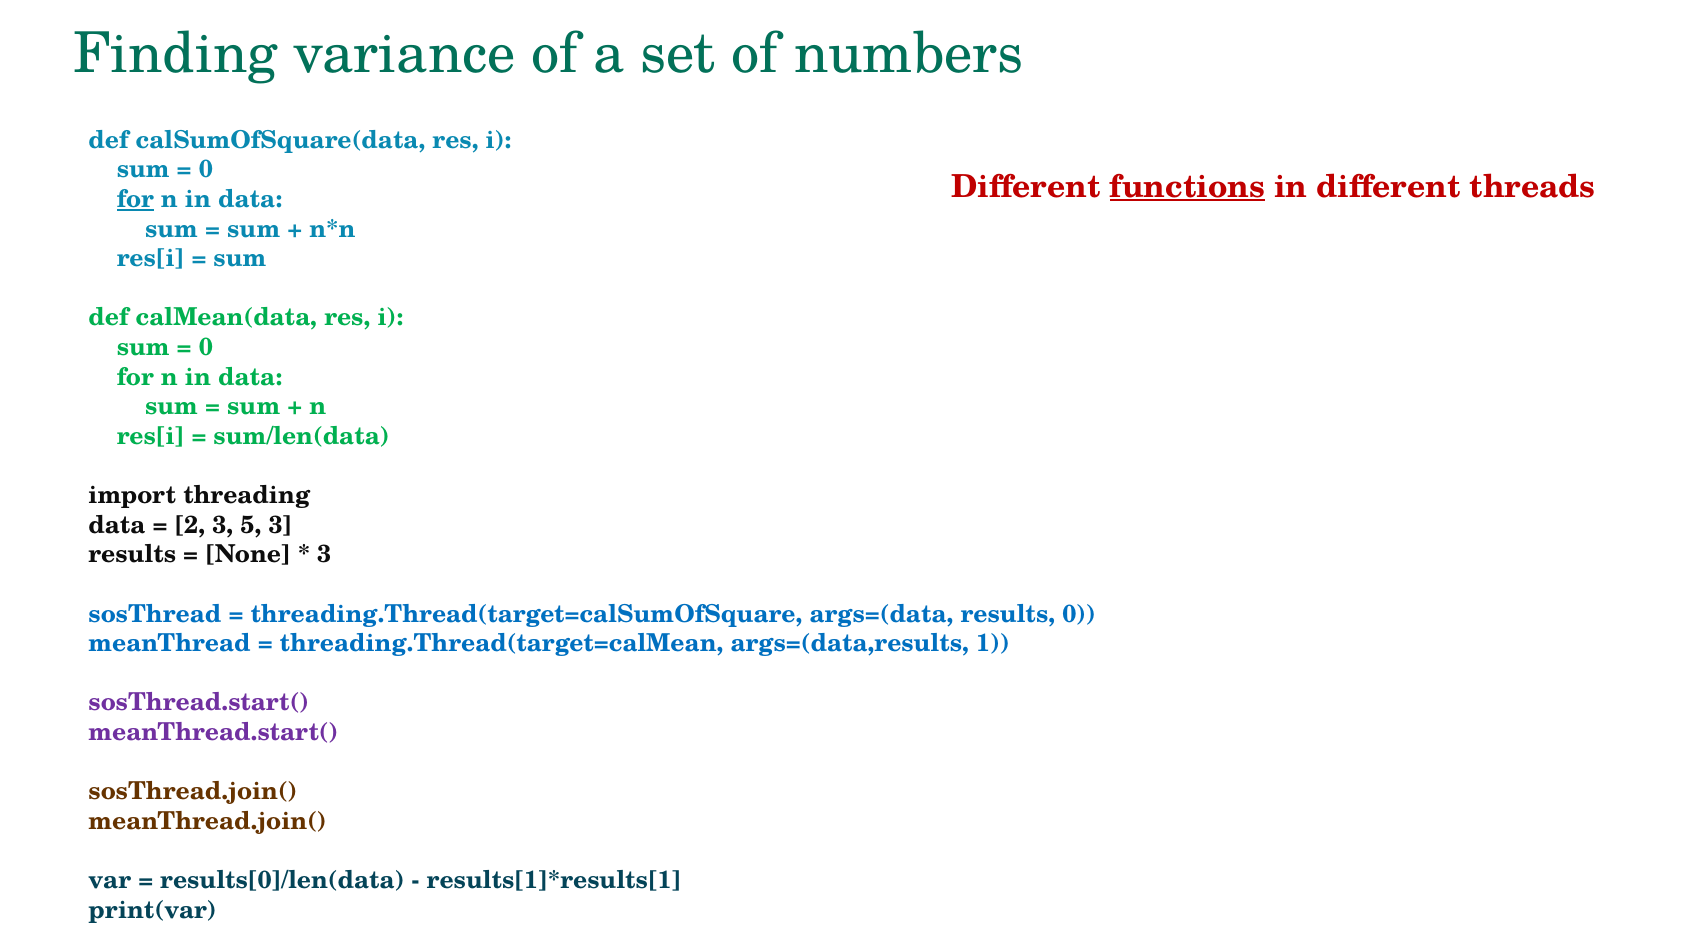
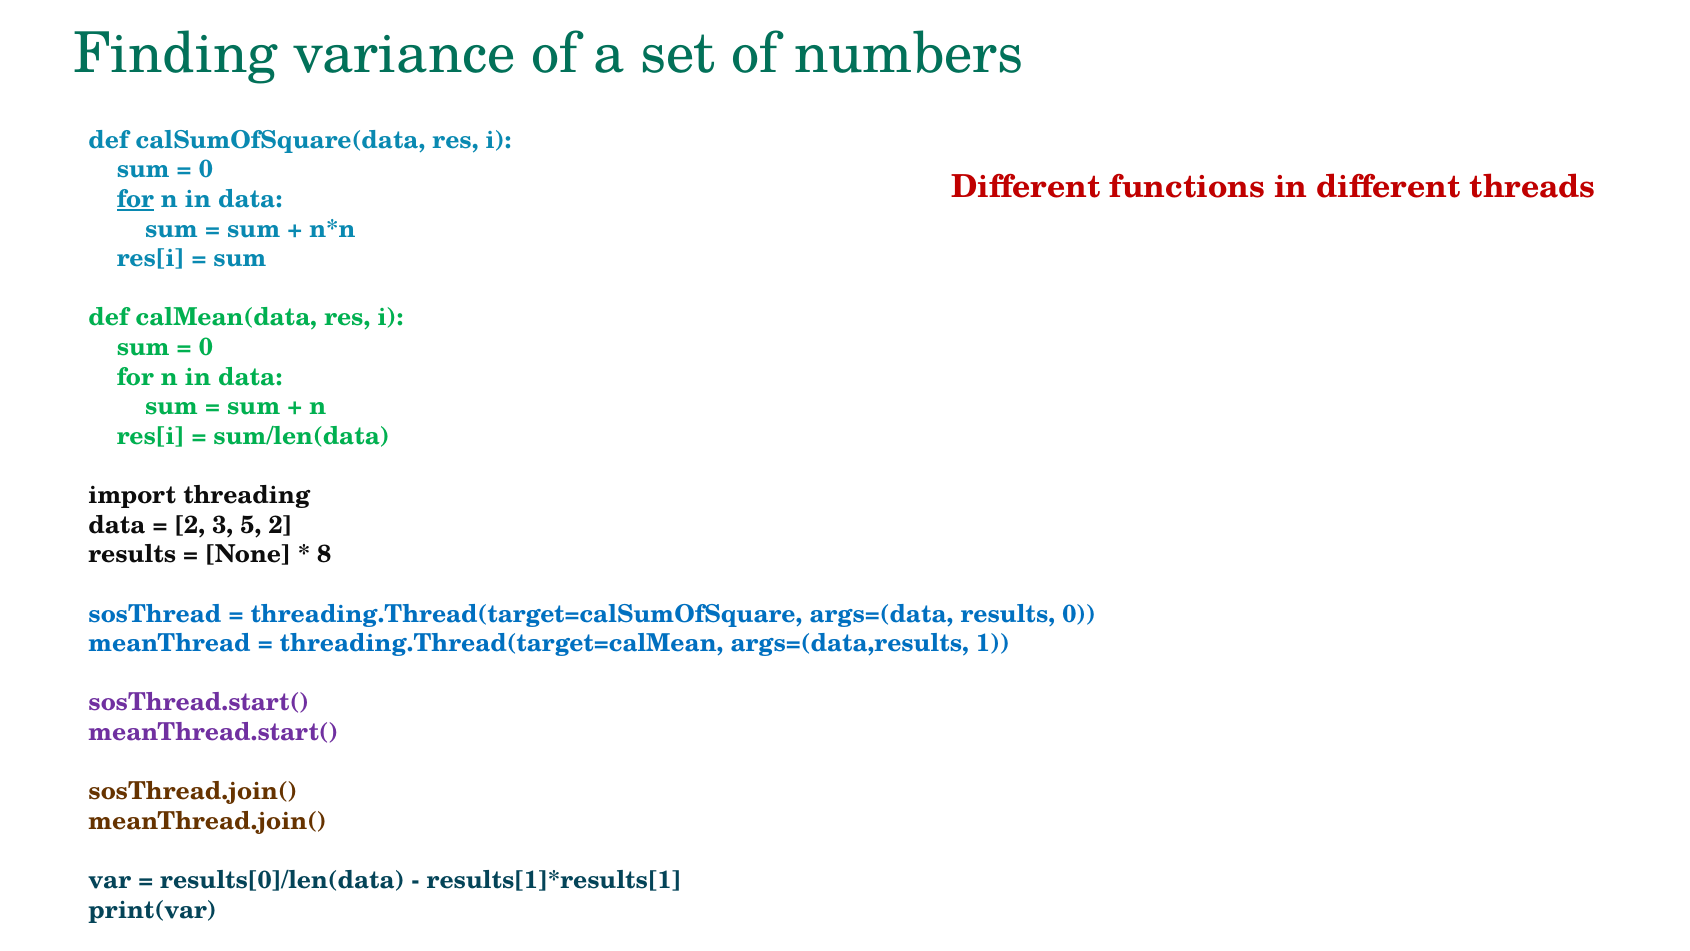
functions underline: present -> none
5 3: 3 -> 2
3 at (324, 554): 3 -> 8
